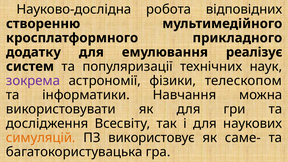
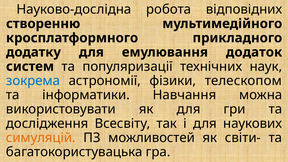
реалізує: реалізує -> додаток
зокрема colour: purple -> blue
використовує: використовує -> можливостей
саме-: саме- -> світи-
